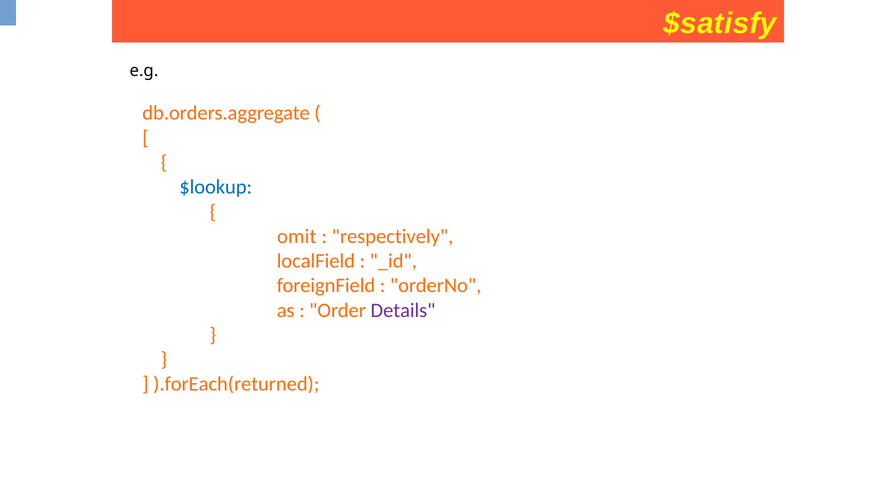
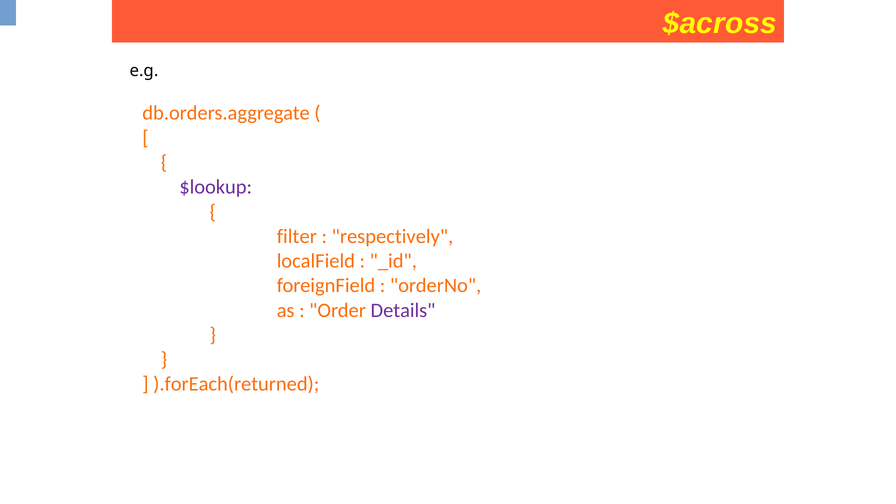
$satisfy: $satisfy -> $across
$lookup colour: blue -> purple
omit: omit -> filter
